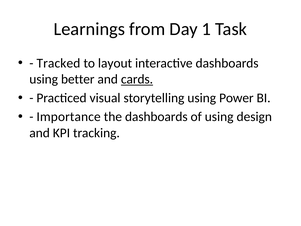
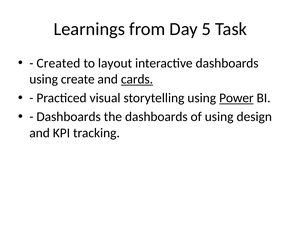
1: 1 -> 5
Tracked: Tracked -> Created
better: better -> create
Power underline: none -> present
Importance at (69, 117): Importance -> Dashboards
